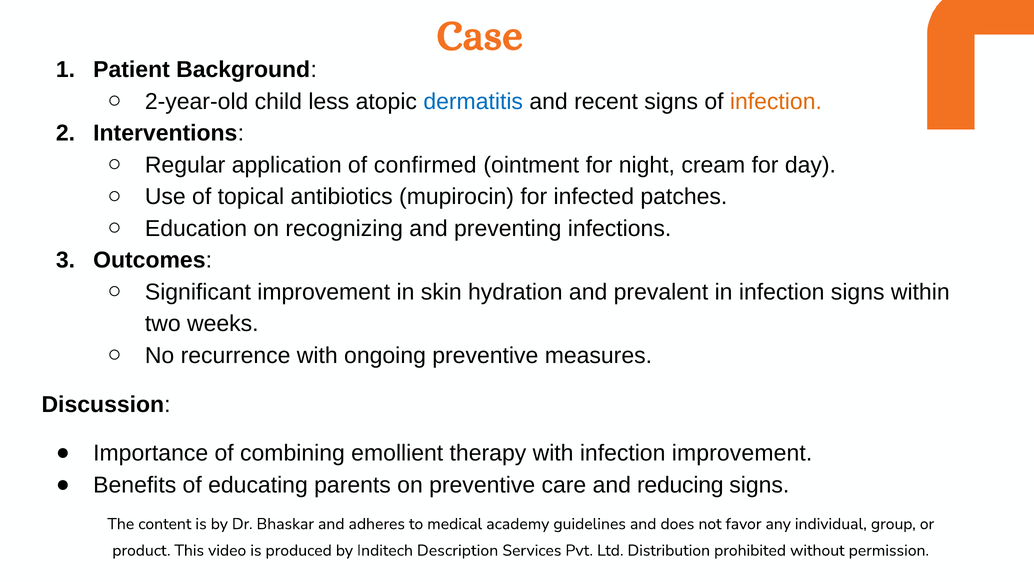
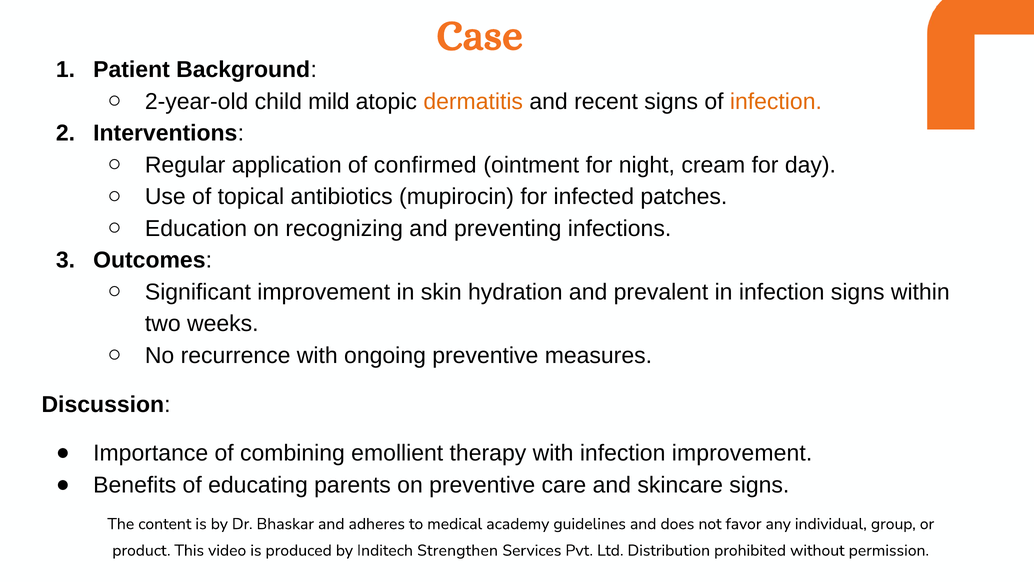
less: less -> mild
dermatitis colour: blue -> orange
reducing: reducing -> skincare
Description: Description -> Strengthen
